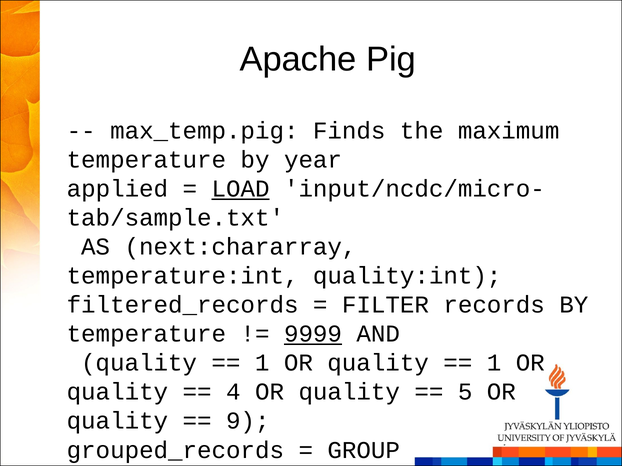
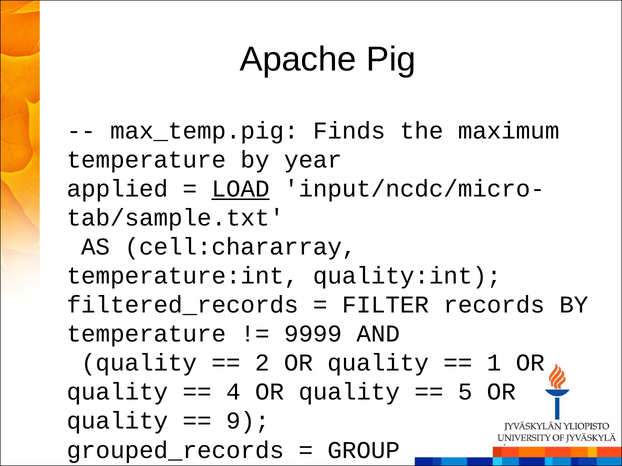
next:chararray: next:chararray -> cell:chararray
9999 underline: present -> none
1 at (262, 363): 1 -> 2
